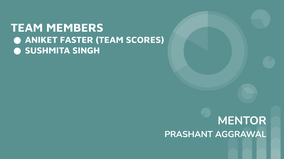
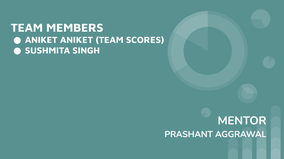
ANIKET FASTER: FASTER -> ANIKET
